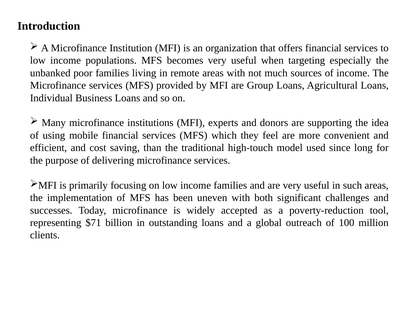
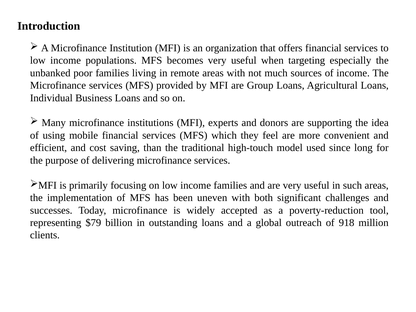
$71: $71 -> $79
100: 100 -> 918
